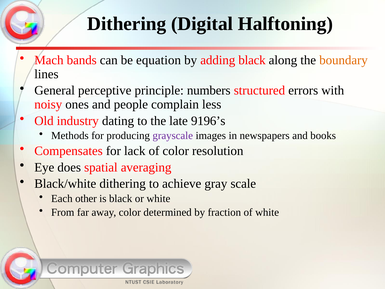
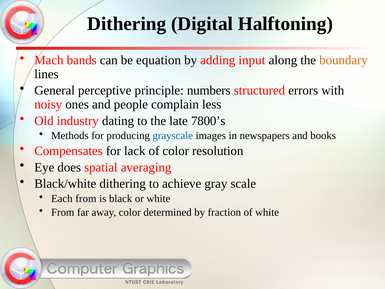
adding black: black -> input
9196’s: 9196’s -> 7800’s
grayscale colour: purple -> blue
Each other: other -> from
